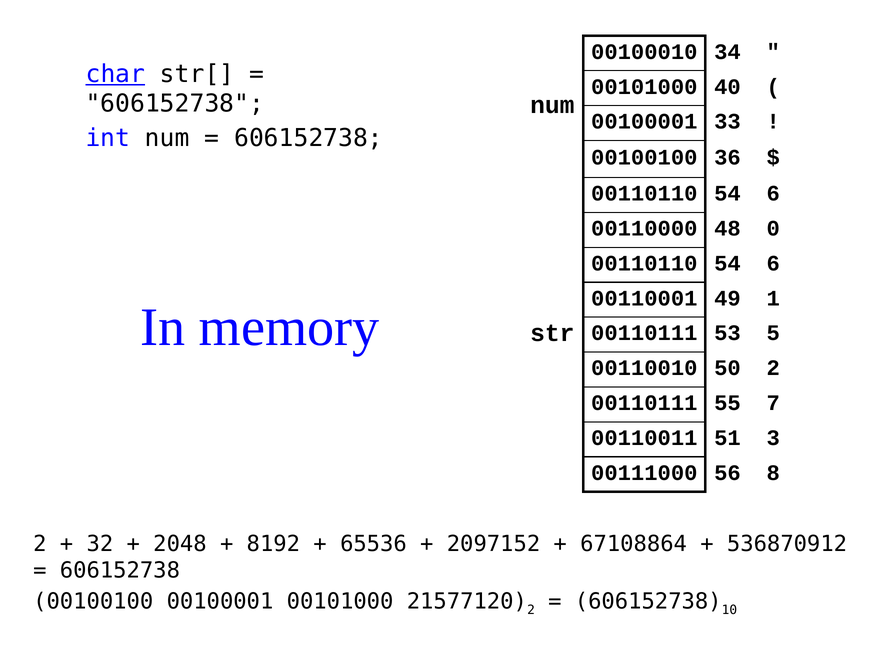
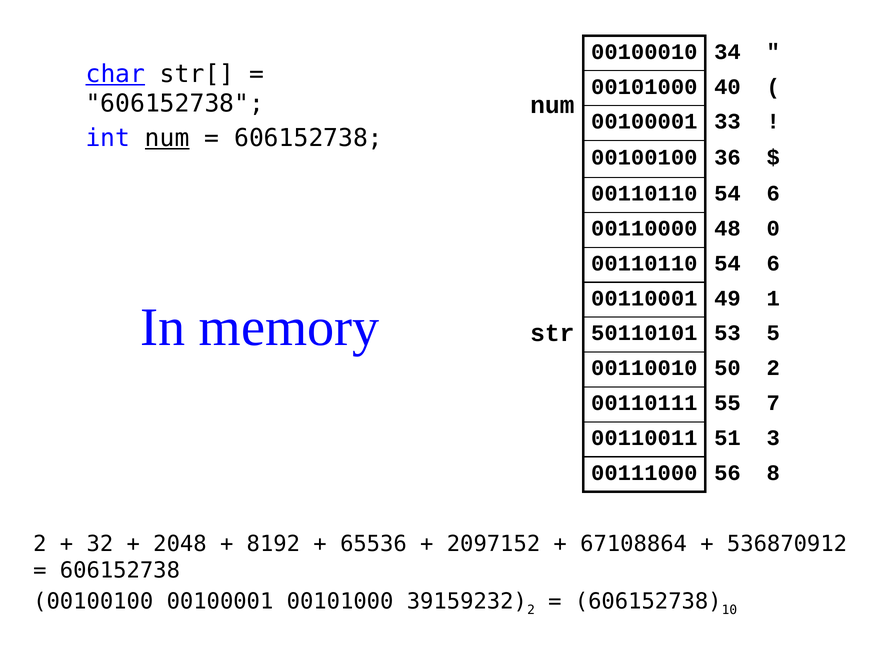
num at (167, 138) underline: none -> present
00110111 at (644, 333): 00110111 -> 50110101
21577120: 21577120 -> 39159232
